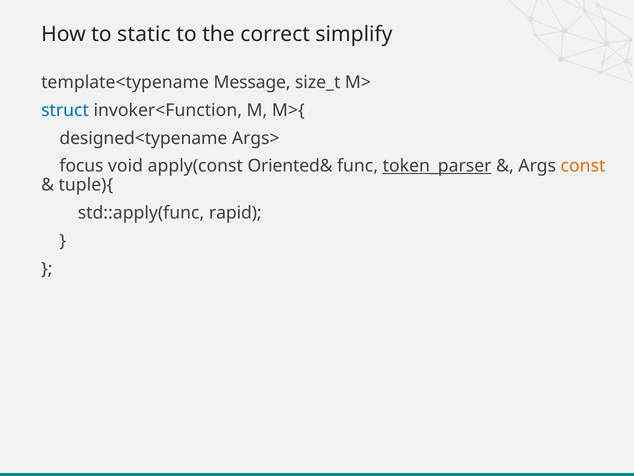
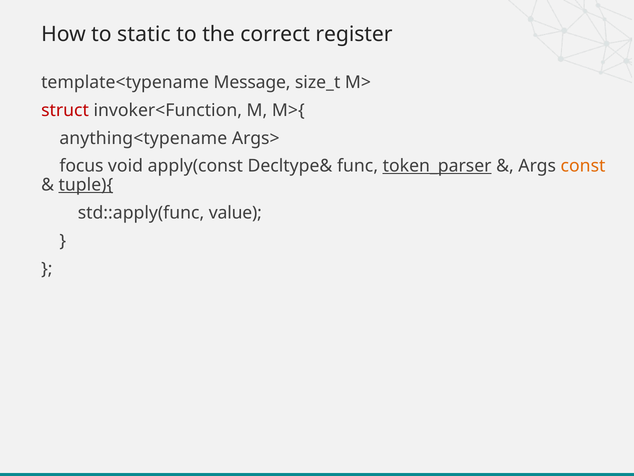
simplify: simplify -> register
struct colour: blue -> red
designed<typename: designed<typename -> anything<typename
Oriented&: Oriented& -> Decltype&
tuple){ underline: none -> present
rapid: rapid -> value
